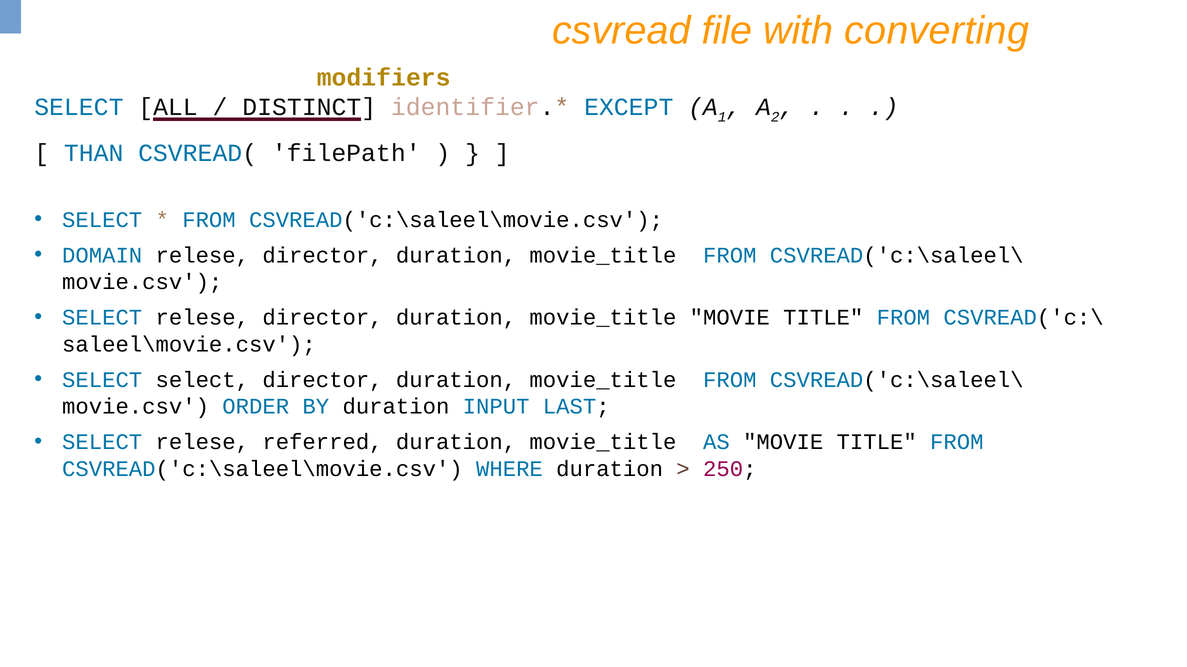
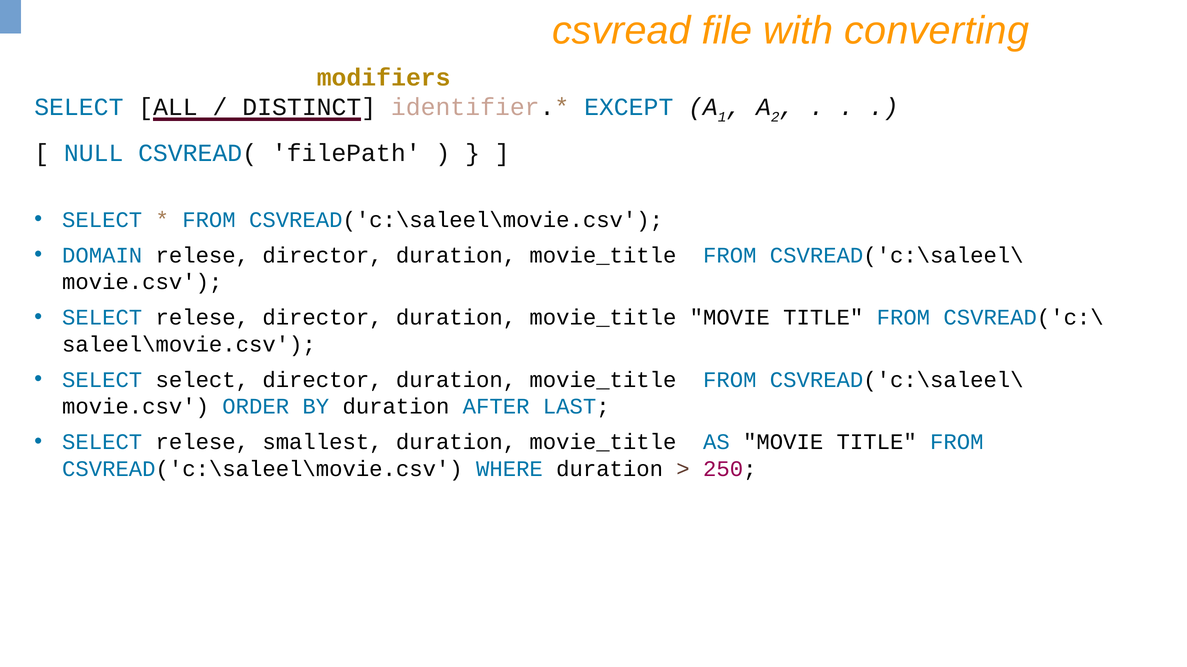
THAN: THAN -> NULL
INPUT: INPUT -> AFTER
referred: referred -> smallest
